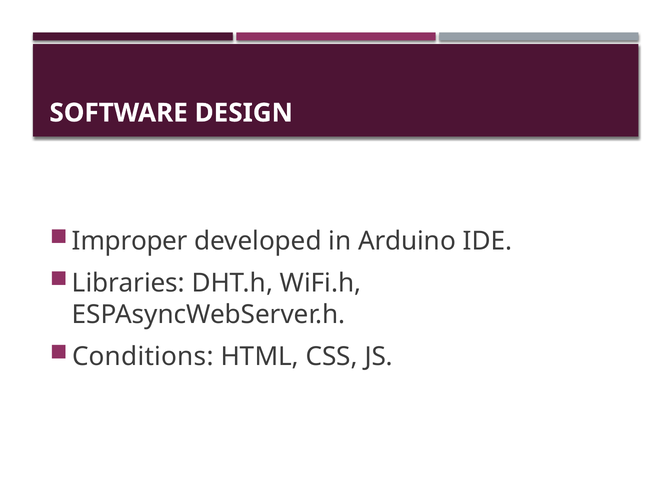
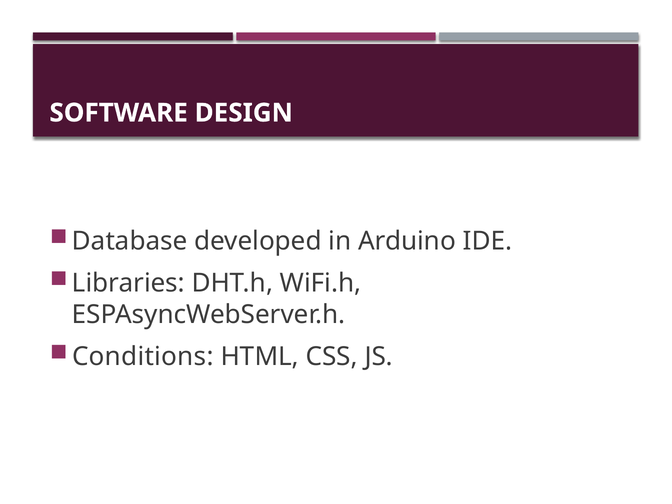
Improper: Improper -> Database
